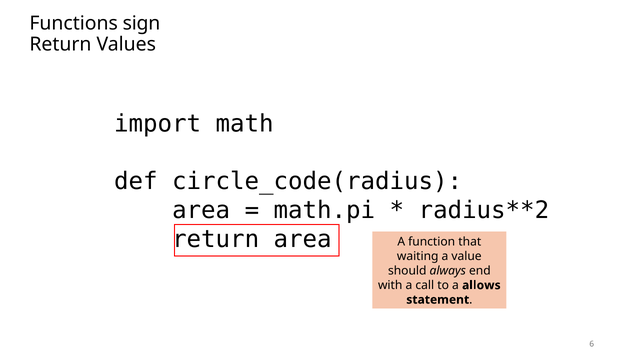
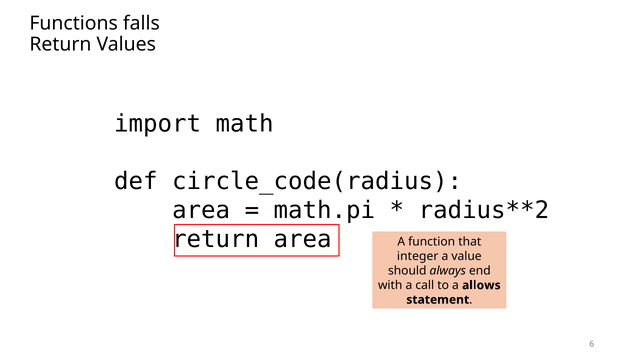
sign: sign -> falls
waiting: waiting -> integer
